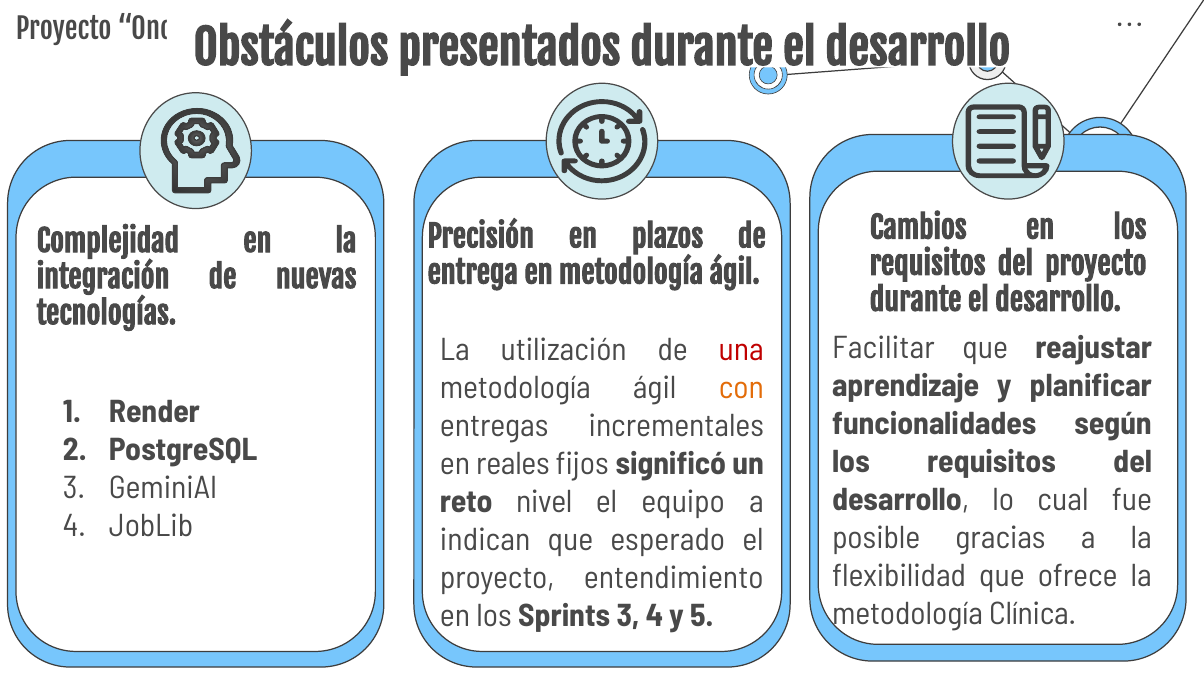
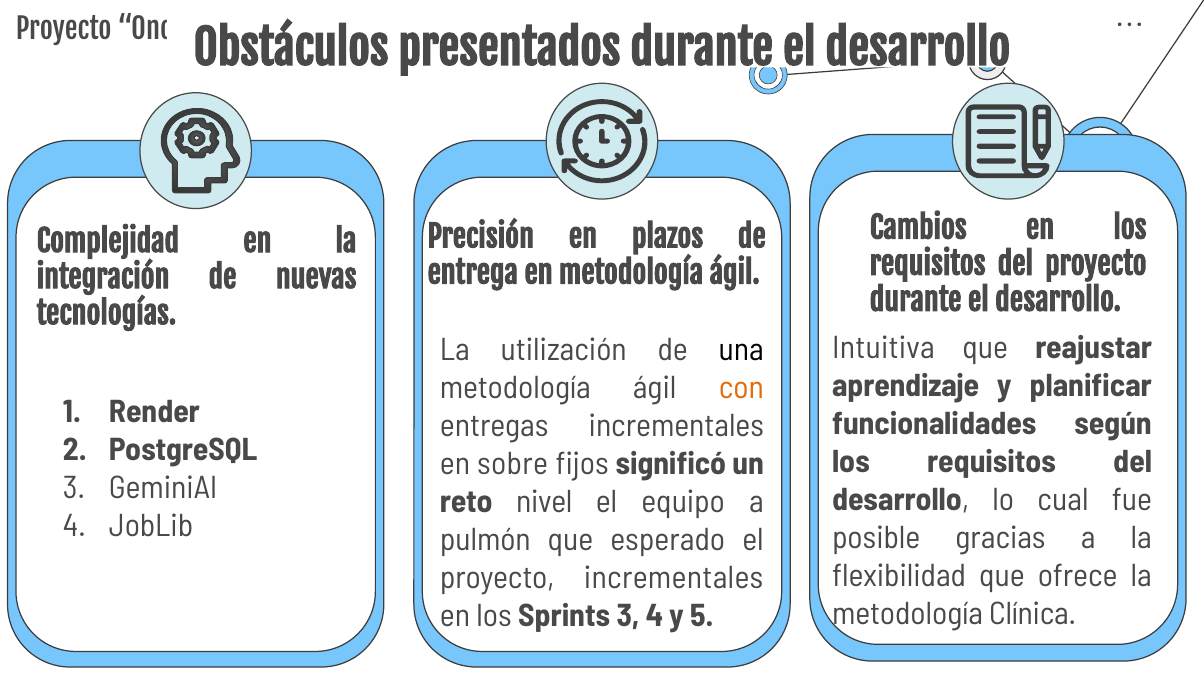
Facilitar: Facilitar -> Intuitiva
una colour: red -> black
reales: reales -> sobre
indican: indican -> pulmón
proyecto entendimiento: entendimiento -> incrementales
